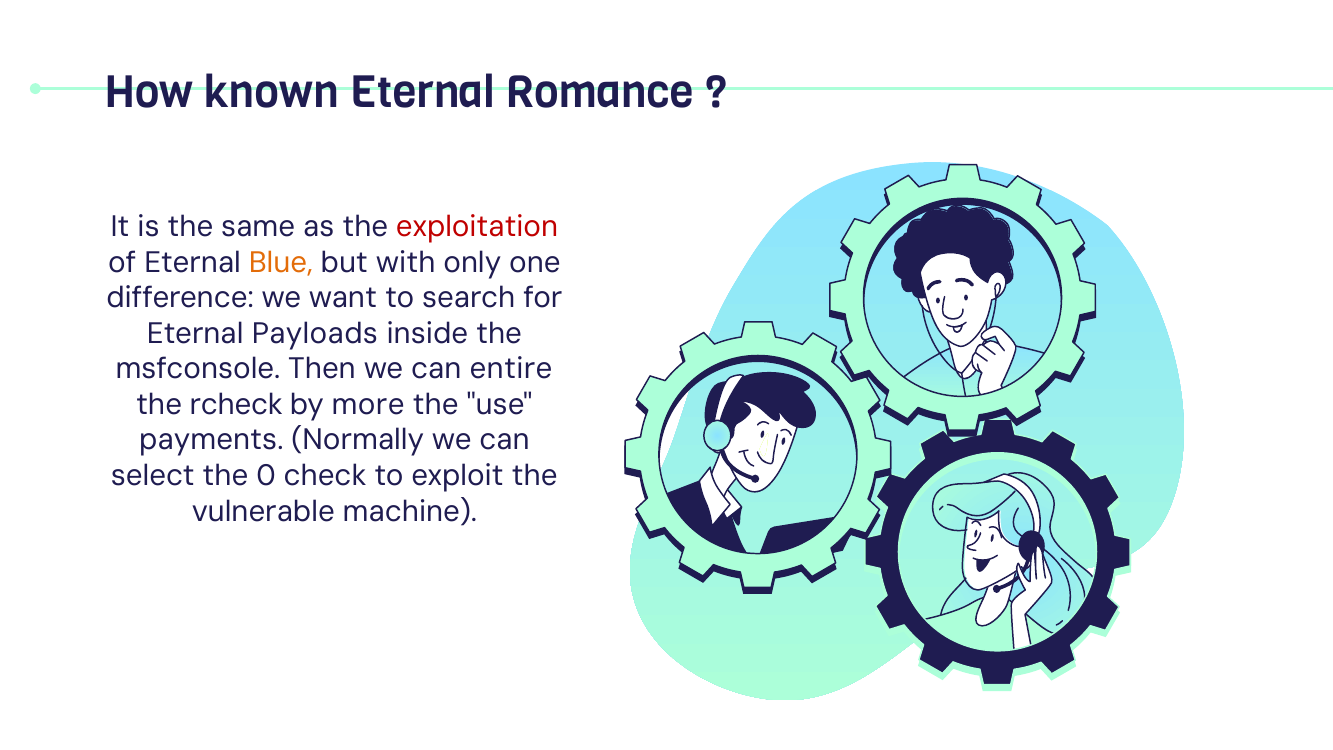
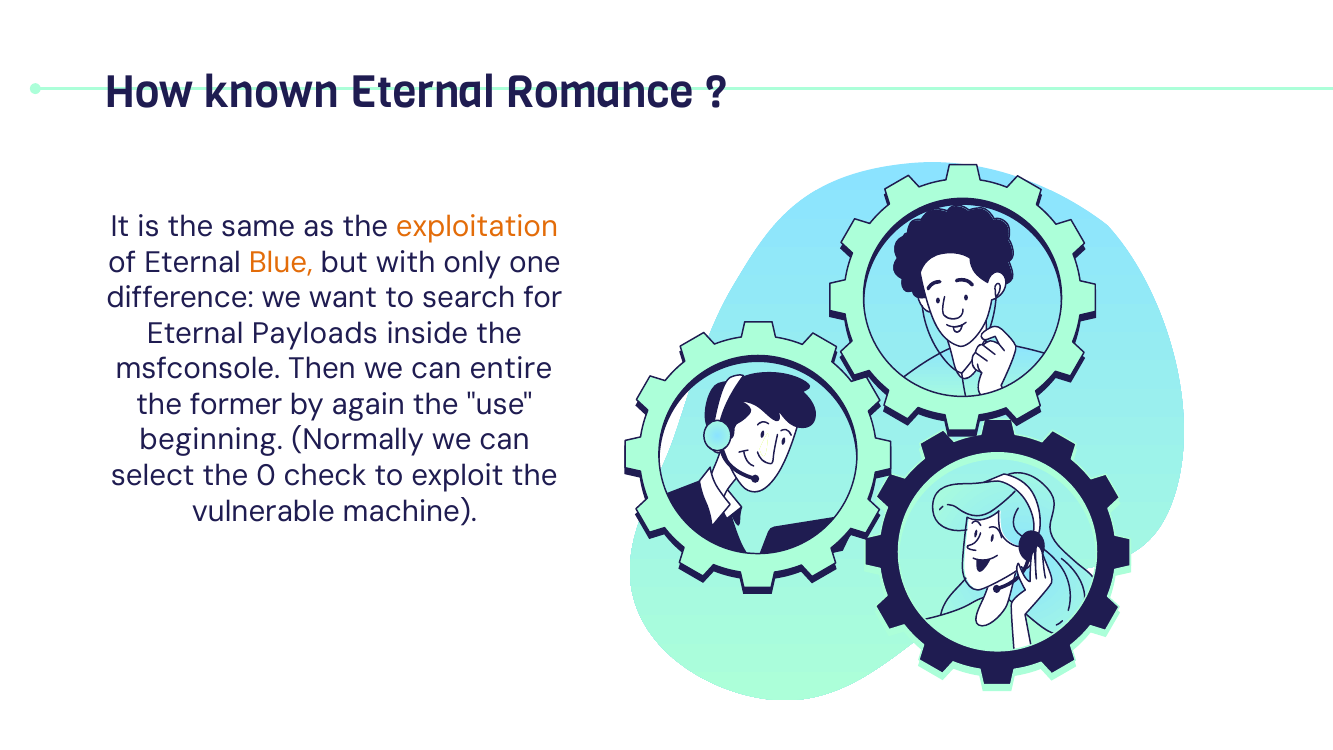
exploitation colour: red -> orange
rcheck: rcheck -> former
more: more -> again
payments: payments -> beginning
